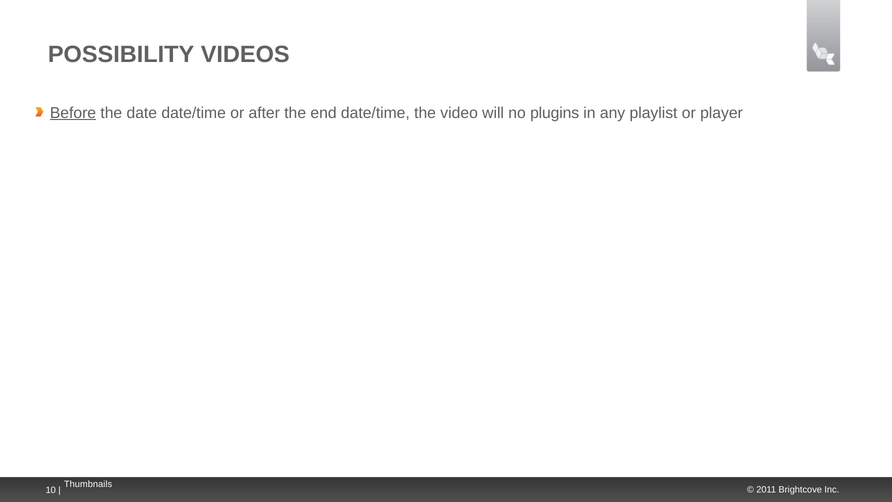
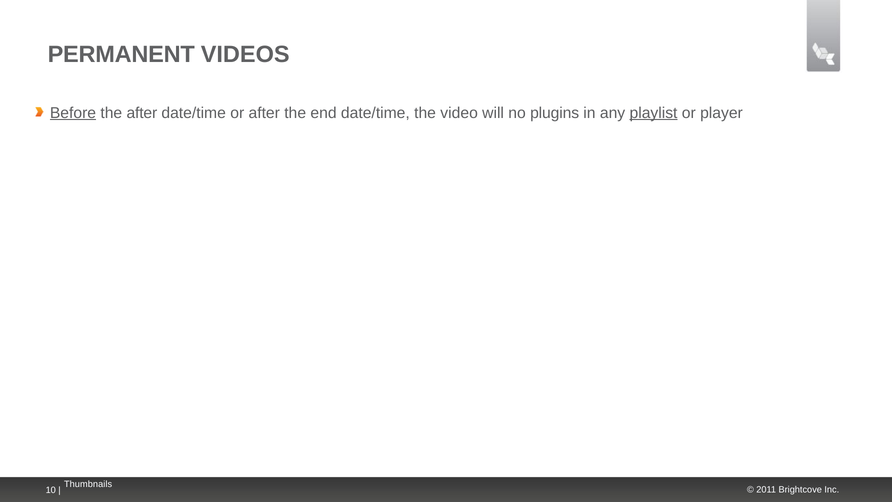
POSSIBILITY: POSSIBILITY -> PERMANENT
the date: date -> after
playlist underline: none -> present
